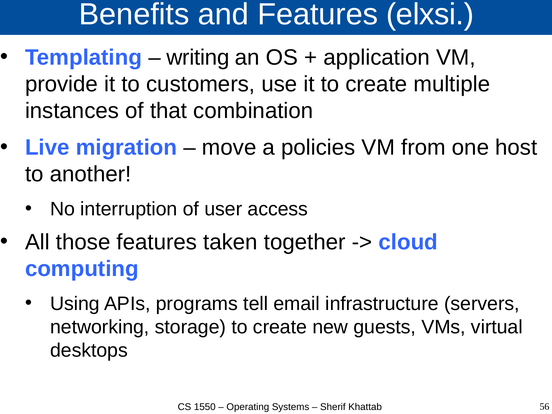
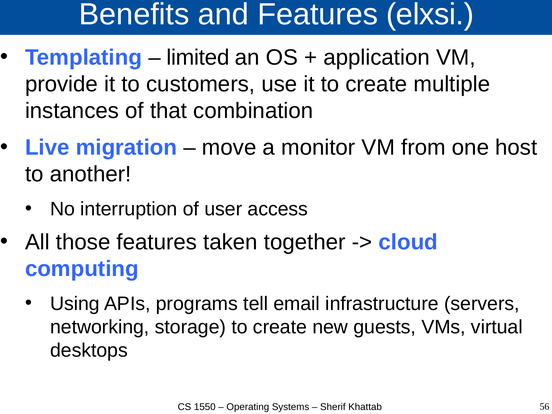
writing: writing -> limited
policies: policies -> monitor
